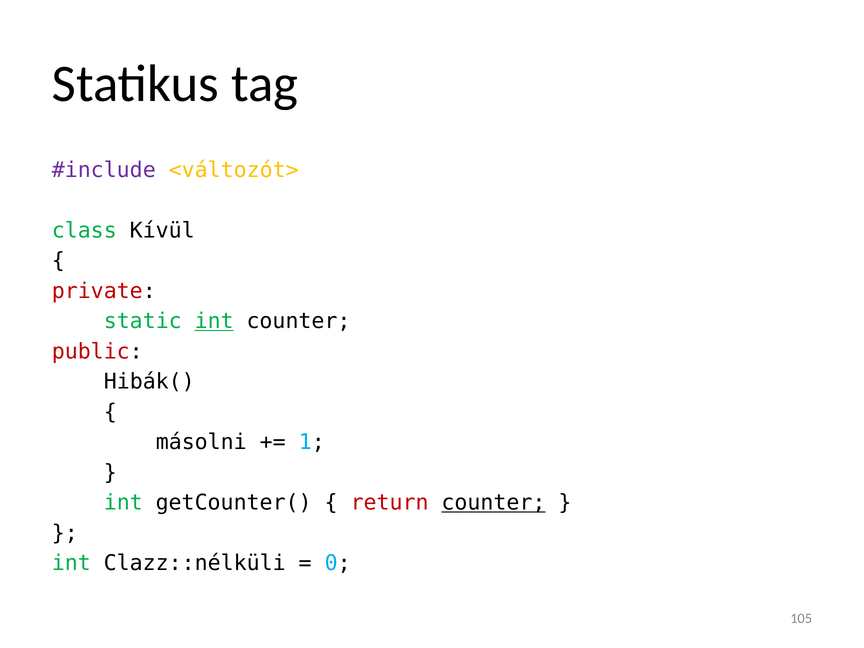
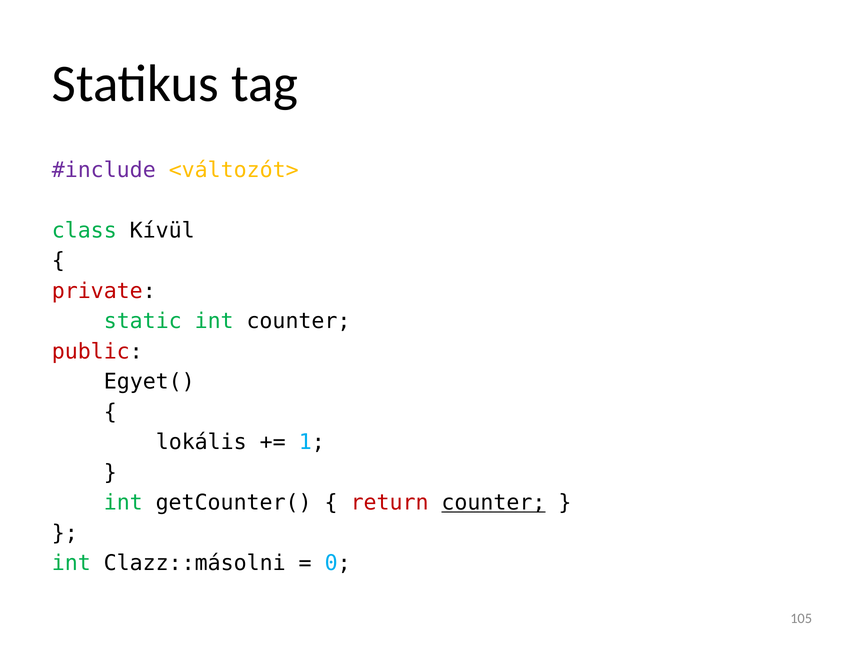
int at (214, 321) underline: present -> none
Hibák(: Hibák( -> Egyet(
másolni: másolni -> lokális
Clazz::nélküli: Clazz::nélküli -> Clazz::másolni
